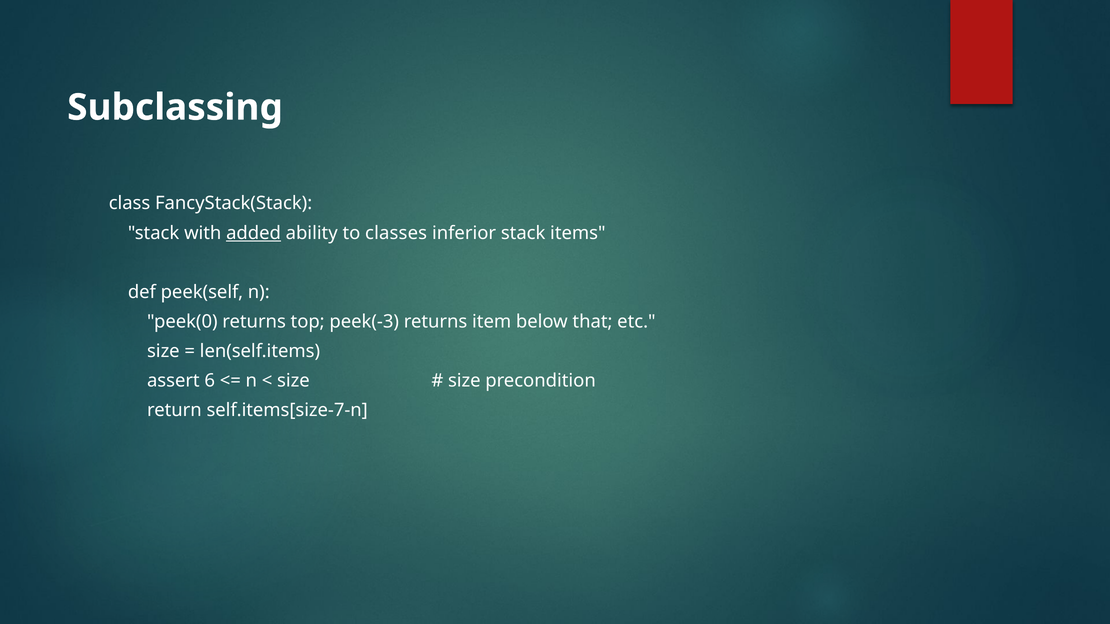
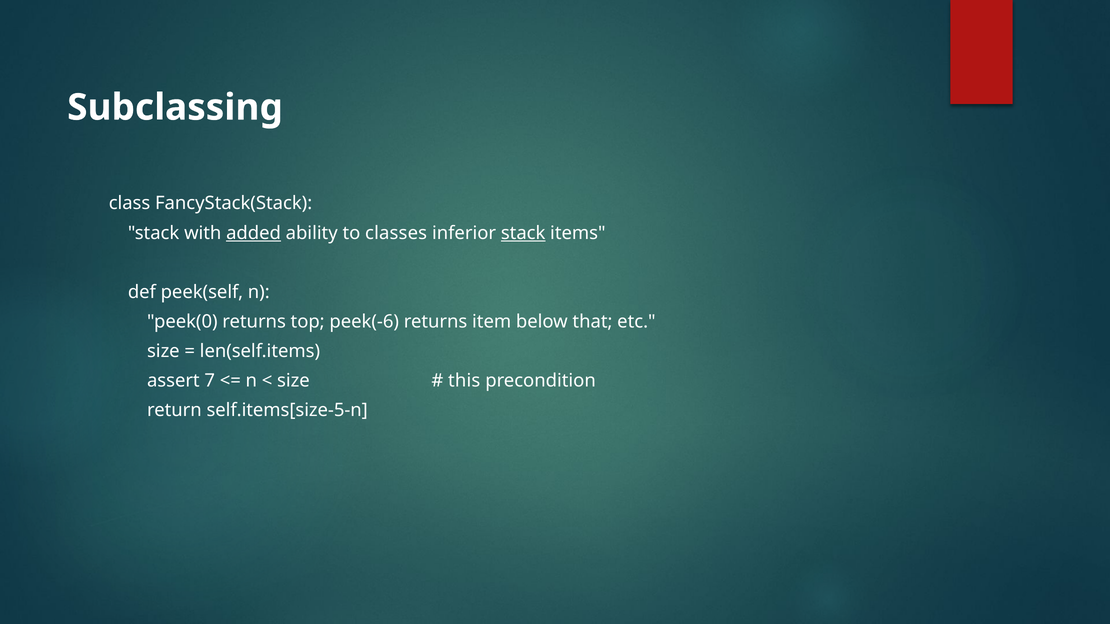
stack at (523, 233) underline: none -> present
peek(-3: peek(-3 -> peek(-6
6: 6 -> 7
size at (464, 381): size -> this
self.items[size-7-n: self.items[size-7-n -> self.items[size-5-n
